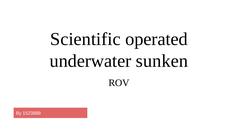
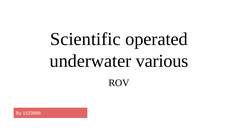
sunken: sunken -> various
